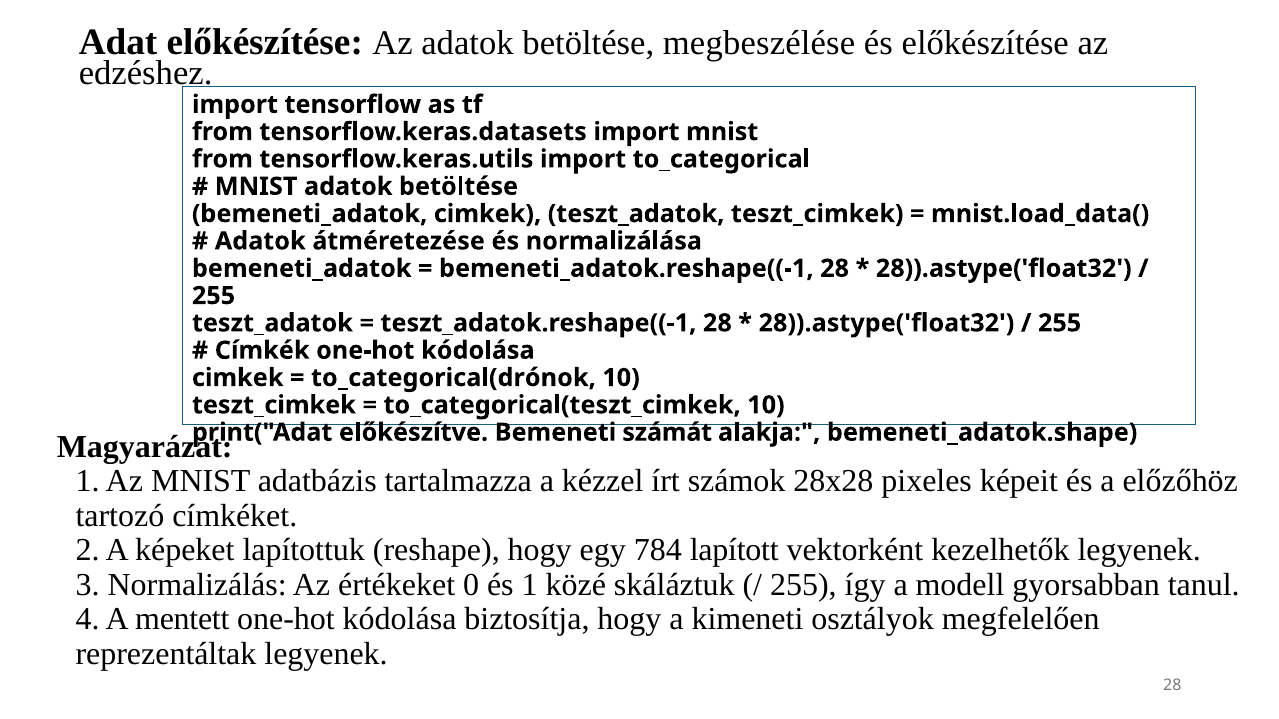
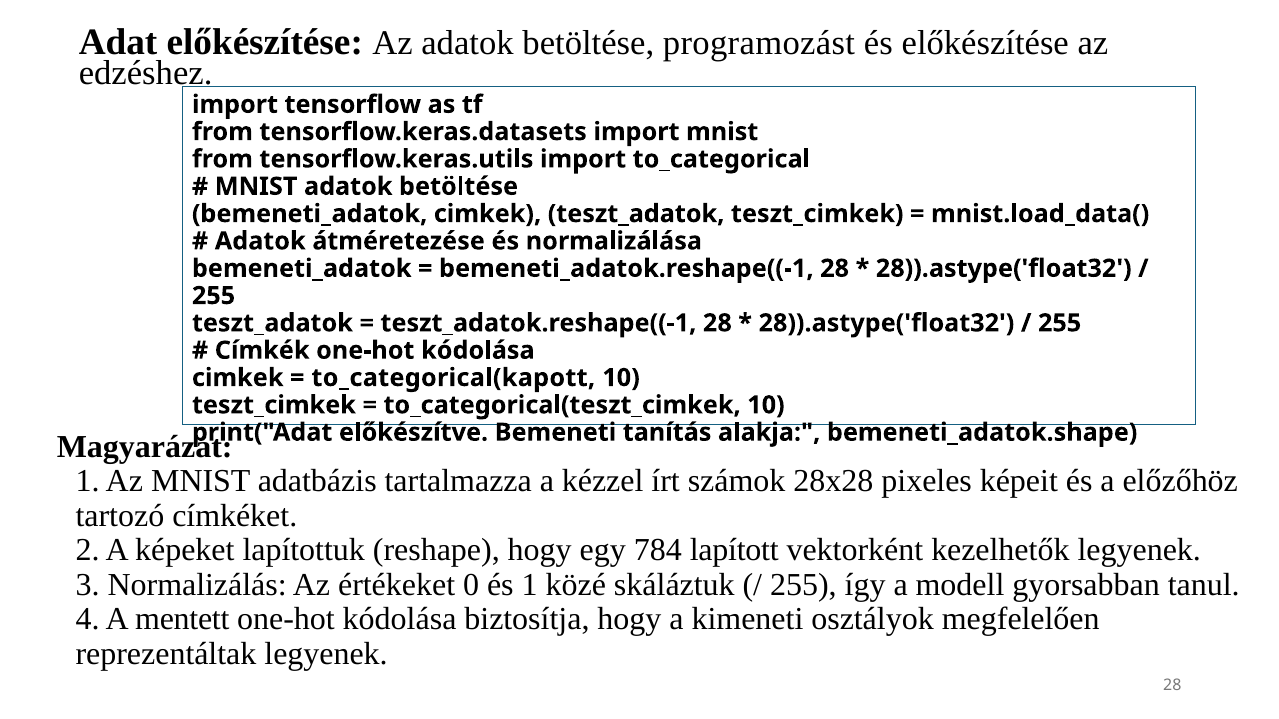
megbeszélése: megbeszélése -> programozást
to_categorical(drónok: to_categorical(drónok -> to_categorical(kapott
számát: számát -> tanítás
